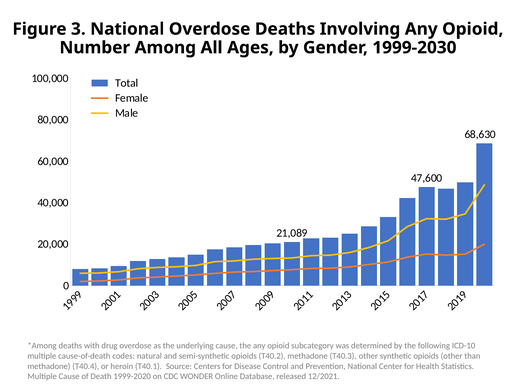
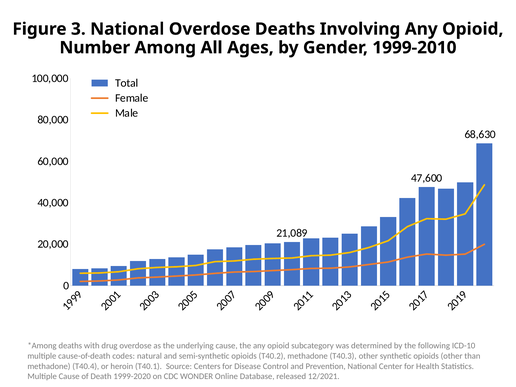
1999-2030: 1999-2030 -> 1999-2010
